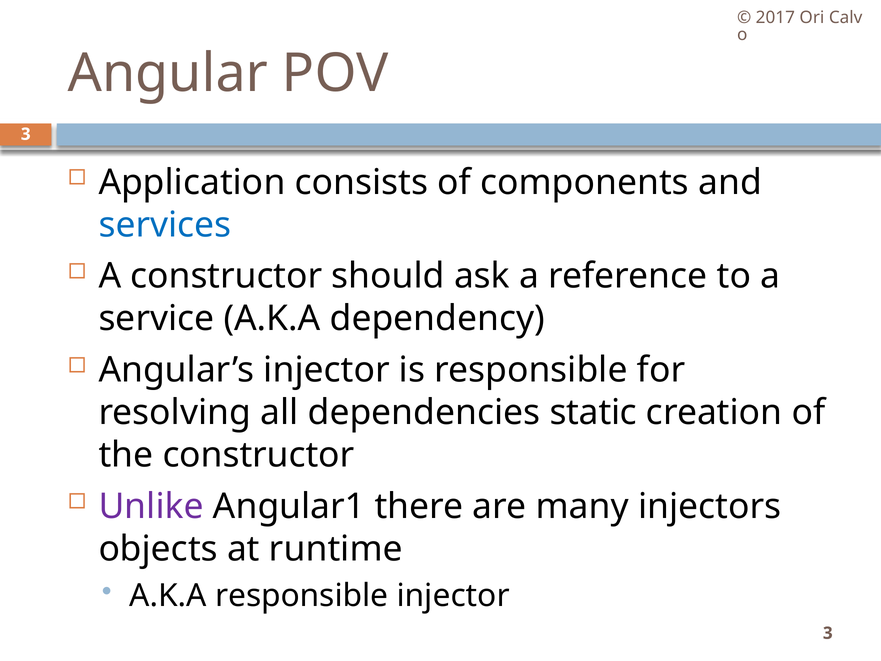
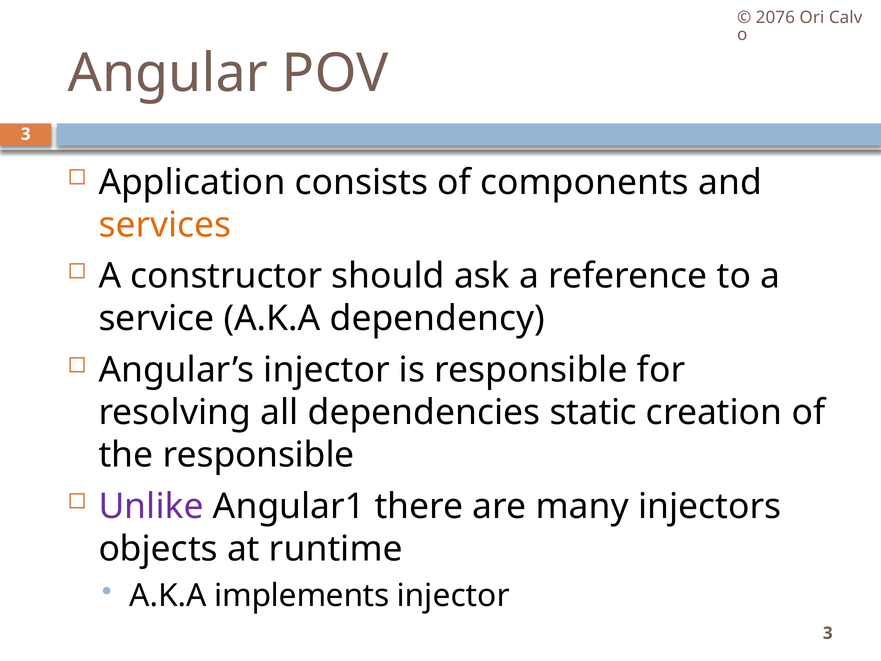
2017: 2017 -> 2076
services colour: blue -> orange
the constructor: constructor -> responsible
A.K.A responsible: responsible -> implements
